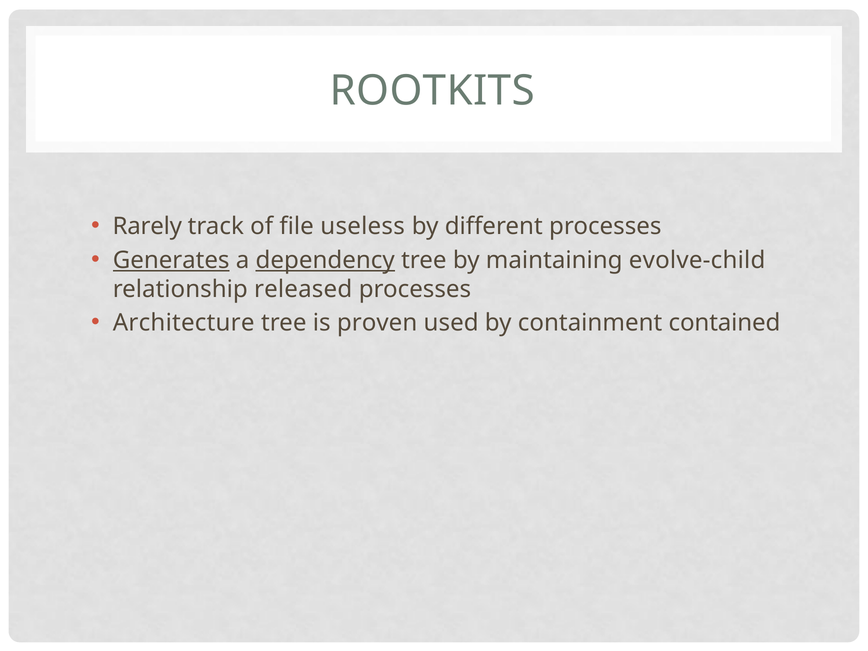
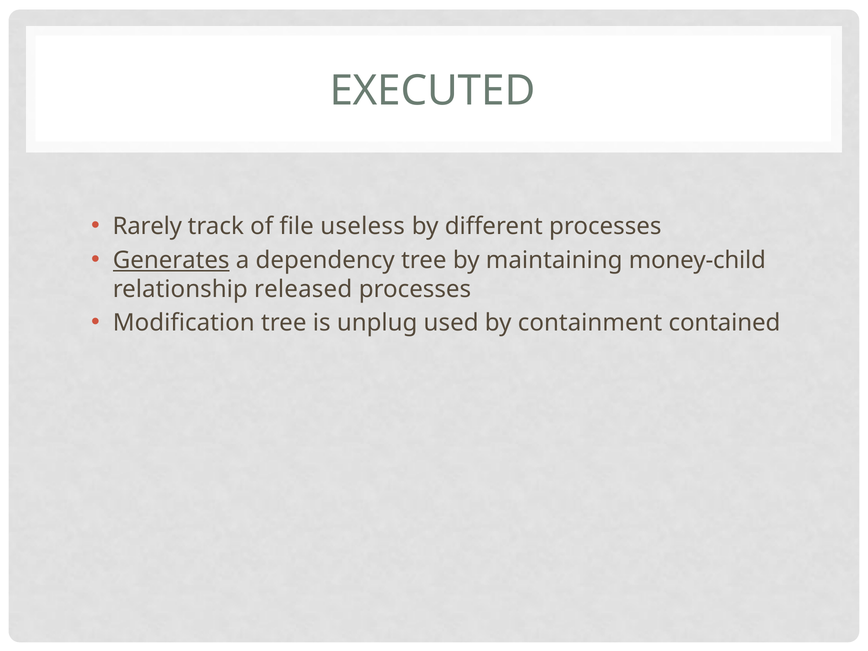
ROOTKITS: ROOTKITS -> EXECUTED
dependency underline: present -> none
evolve-child: evolve-child -> money-child
Architecture: Architecture -> Modification
proven: proven -> unplug
